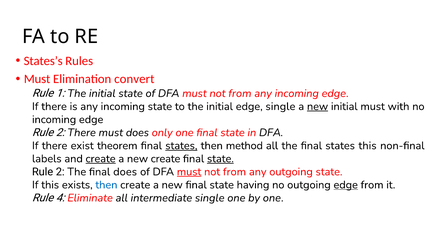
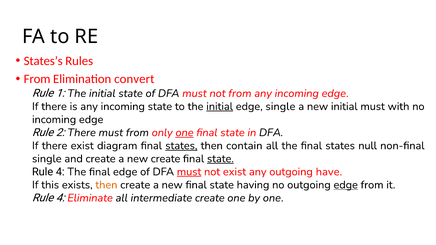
Must at (37, 79): Must -> From
initial at (220, 107) underline: none -> present
new at (318, 107) underline: present -> none
must does: does -> from
one at (185, 133) underline: none -> present
theorem: theorem -> diagram
method: method -> contain
states this: this -> null
labels at (47, 159): labels -> single
create at (101, 159) underline: present -> none
2 at (60, 172): 2 -> 4
final does: does -> edge
from at (234, 172): from -> exist
outgoing state: state -> have
then at (106, 185) colour: blue -> orange
intermediate single: single -> create
